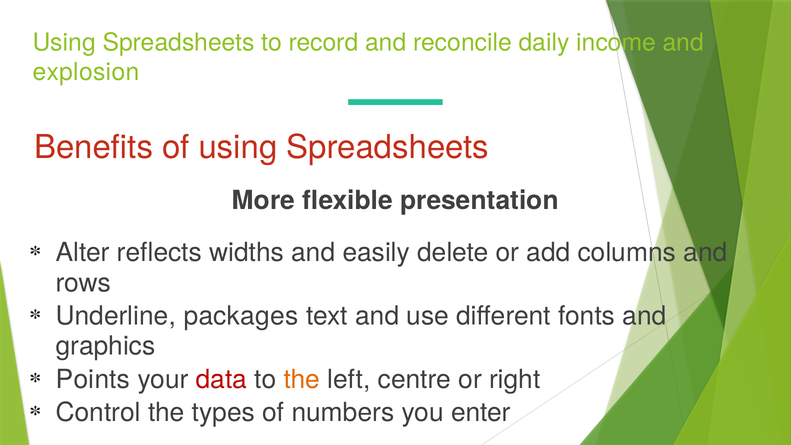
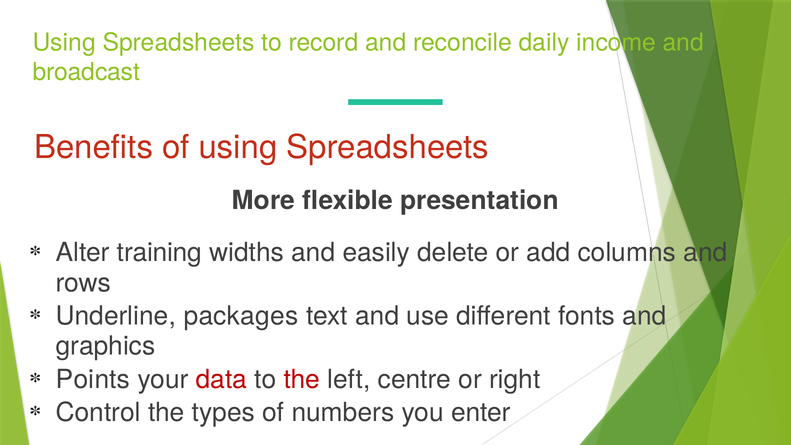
explosion: explosion -> broadcast
reflects: reflects -> training
the at (302, 379) colour: orange -> red
